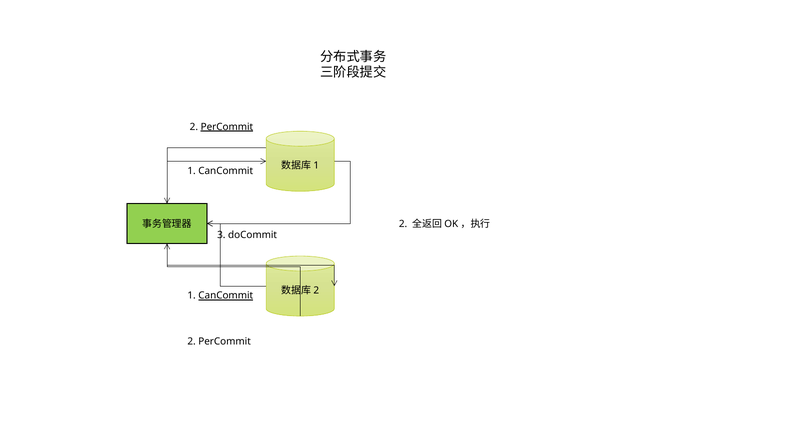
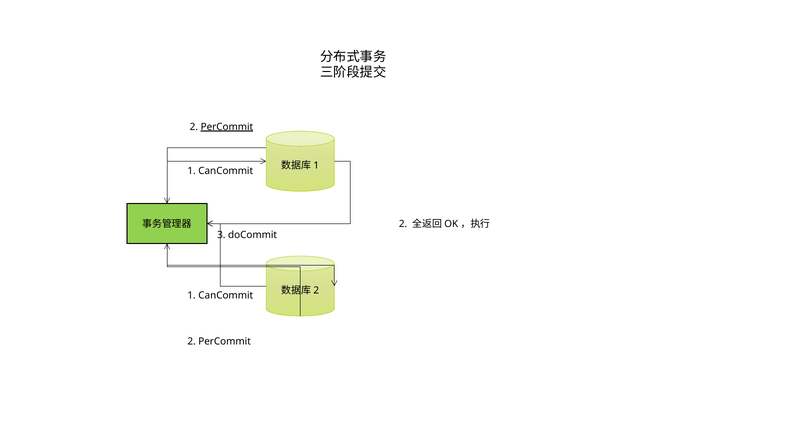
CanCommit at (226, 295) underline: present -> none
